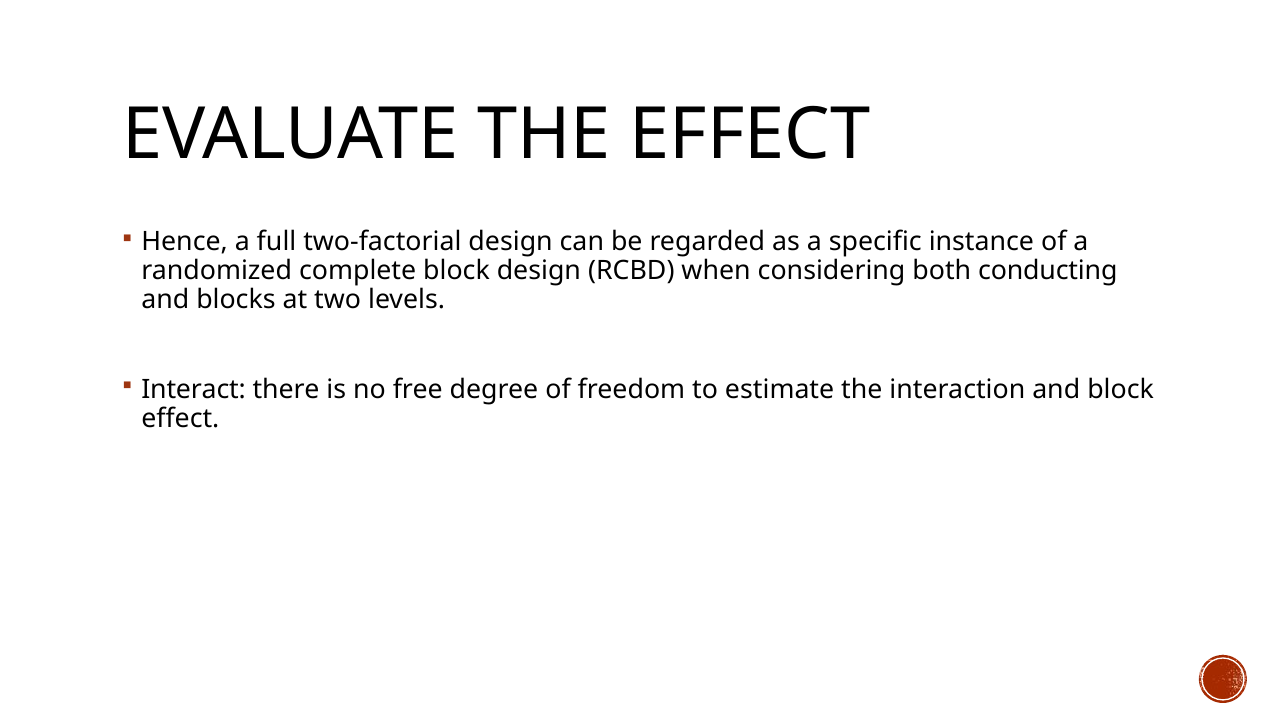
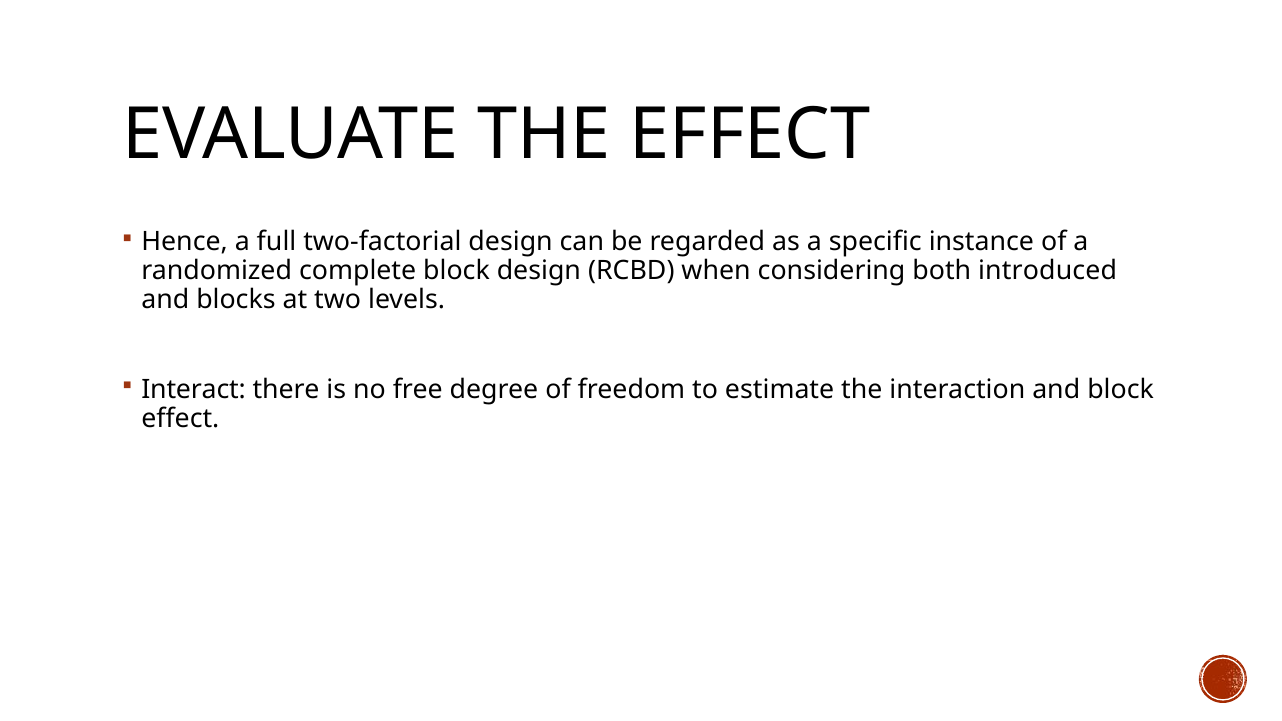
conducting: conducting -> introduced
